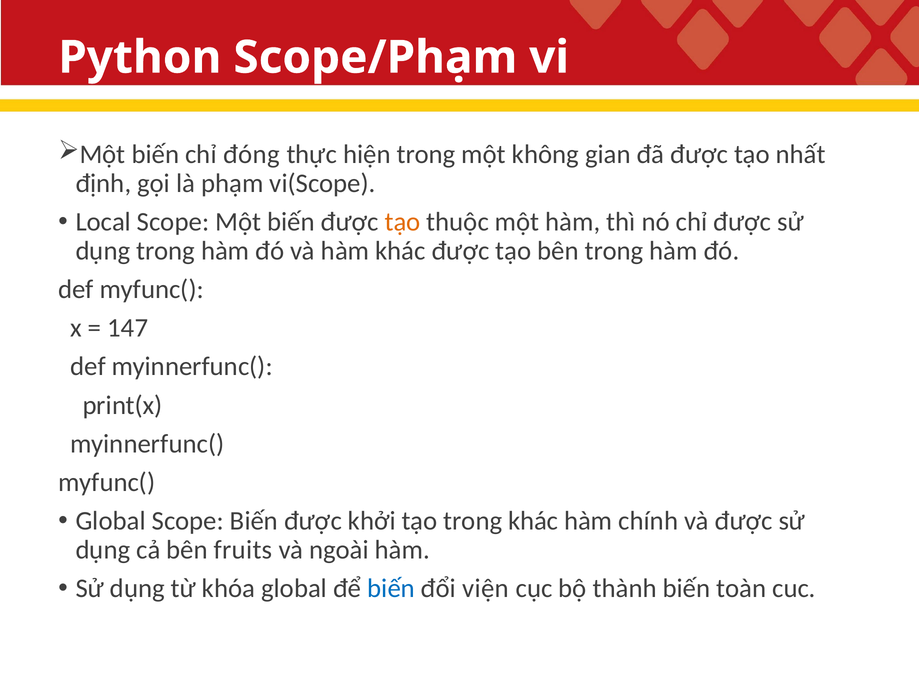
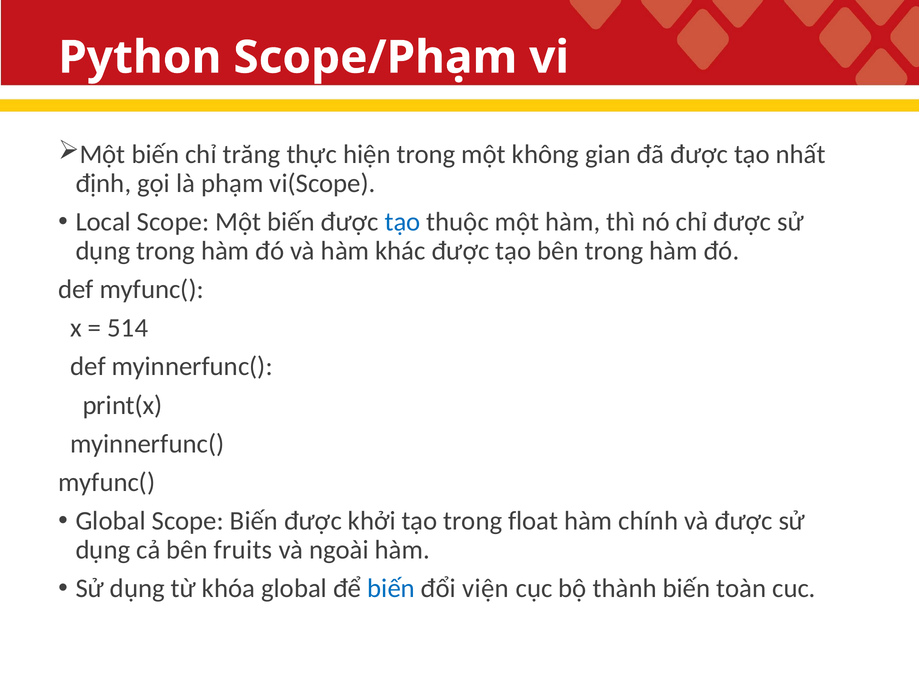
đóng: đóng -> trăng
tạo at (403, 222) colour: orange -> blue
147: 147 -> 514
trong khác: khác -> float
